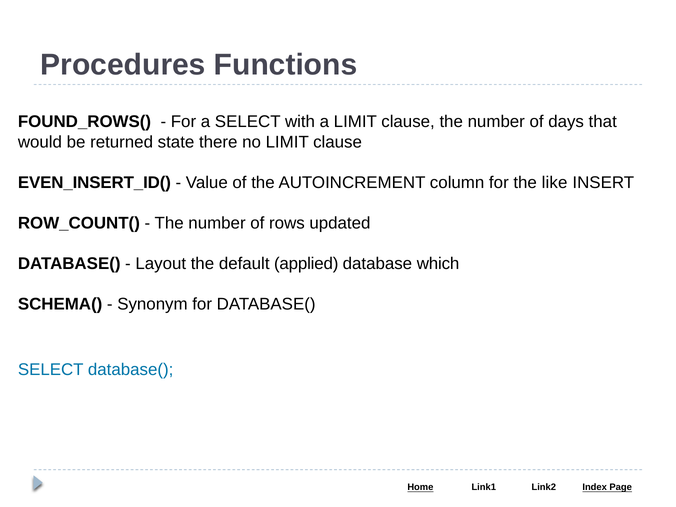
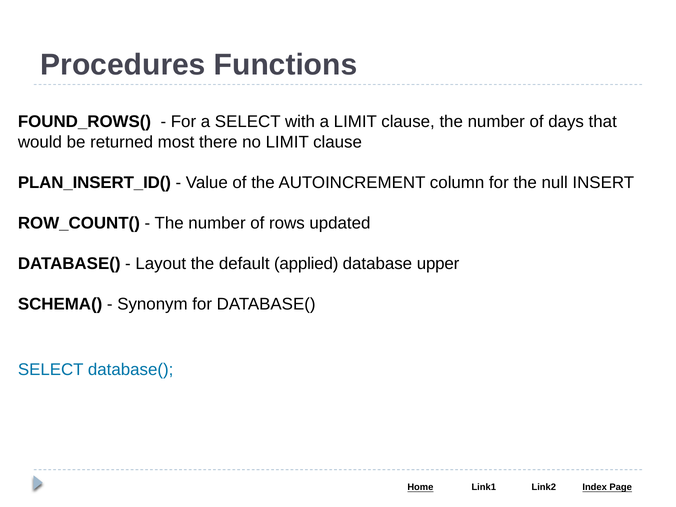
state: state -> most
EVEN_INSERT_ID(: EVEN_INSERT_ID( -> PLAN_INSERT_ID(
like: like -> null
which: which -> upper
